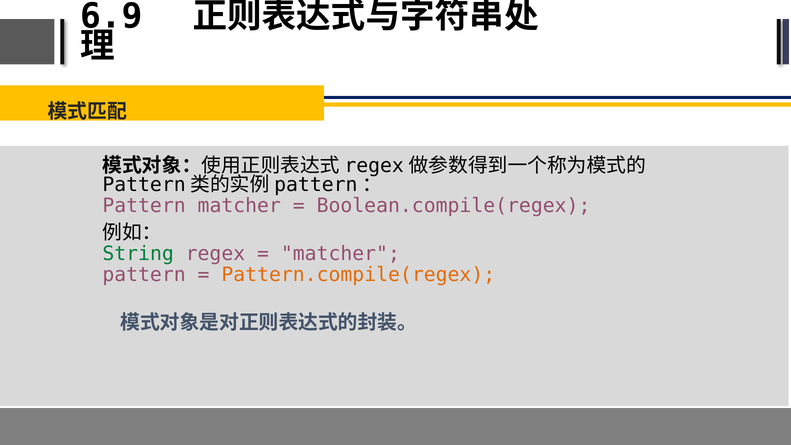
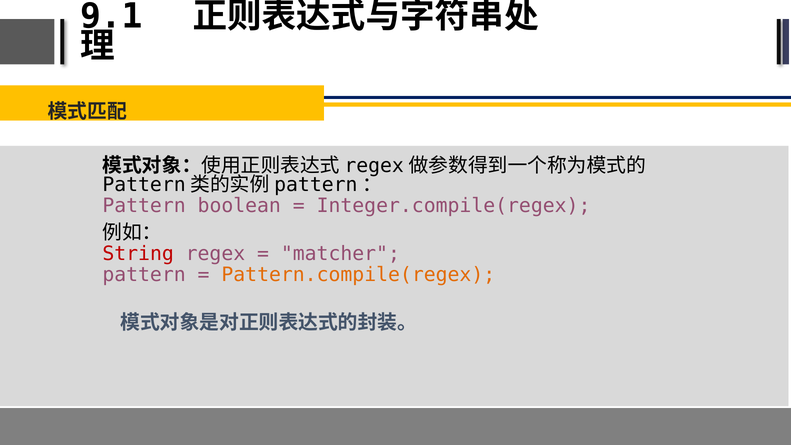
6.9: 6.9 -> 9.1
Pattern matcher: matcher -> boolean
Boolean.compile(regex: Boolean.compile(regex -> Integer.compile(regex
String colour: green -> red
